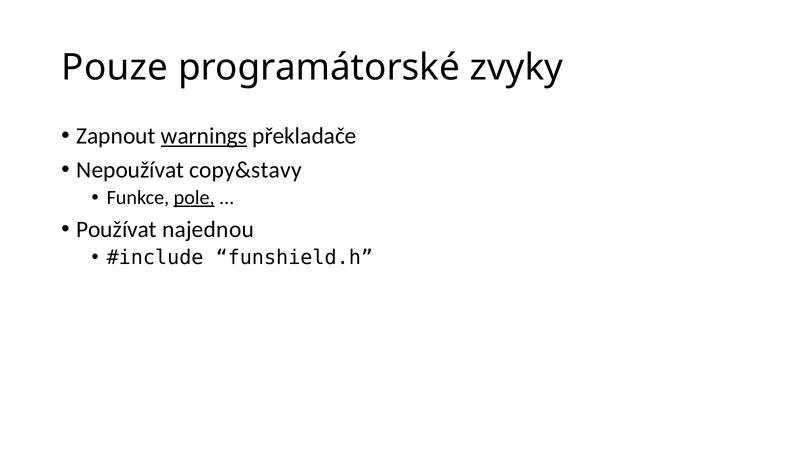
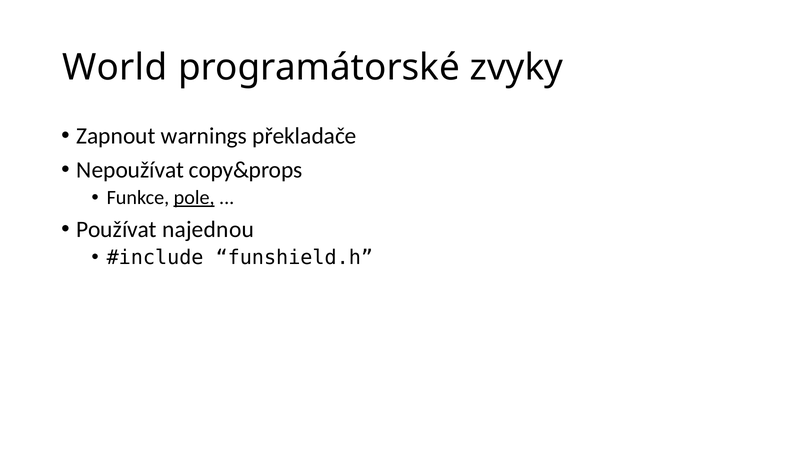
Pouze: Pouze -> World
warnings underline: present -> none
copy&stavy: copy&stavy -> copy&props
